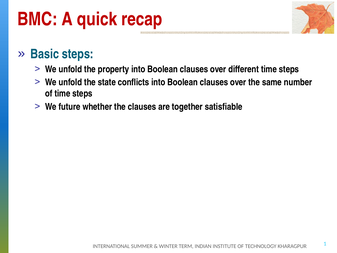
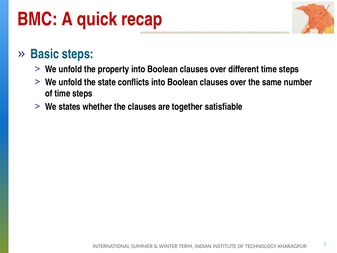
future: future -> states
